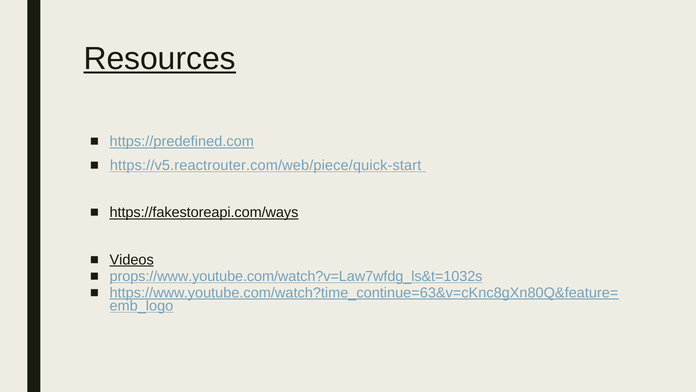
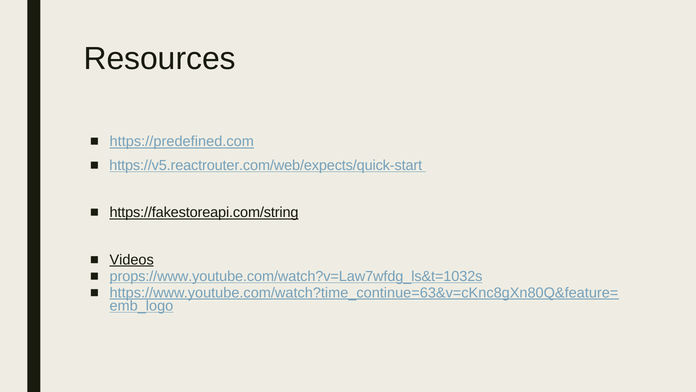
Resources underline: present -> none
https://v5.reactrouter.com/web/piece/quick-start: https://v5.reactrouter.com/web/piece/quick-start -> https://v5.reactrouter.com/web/expects/quick-start
https://fakestoreapi.com/ways: https://fakestoreapi.com/ways -> https://fakestoreapi.com/string
